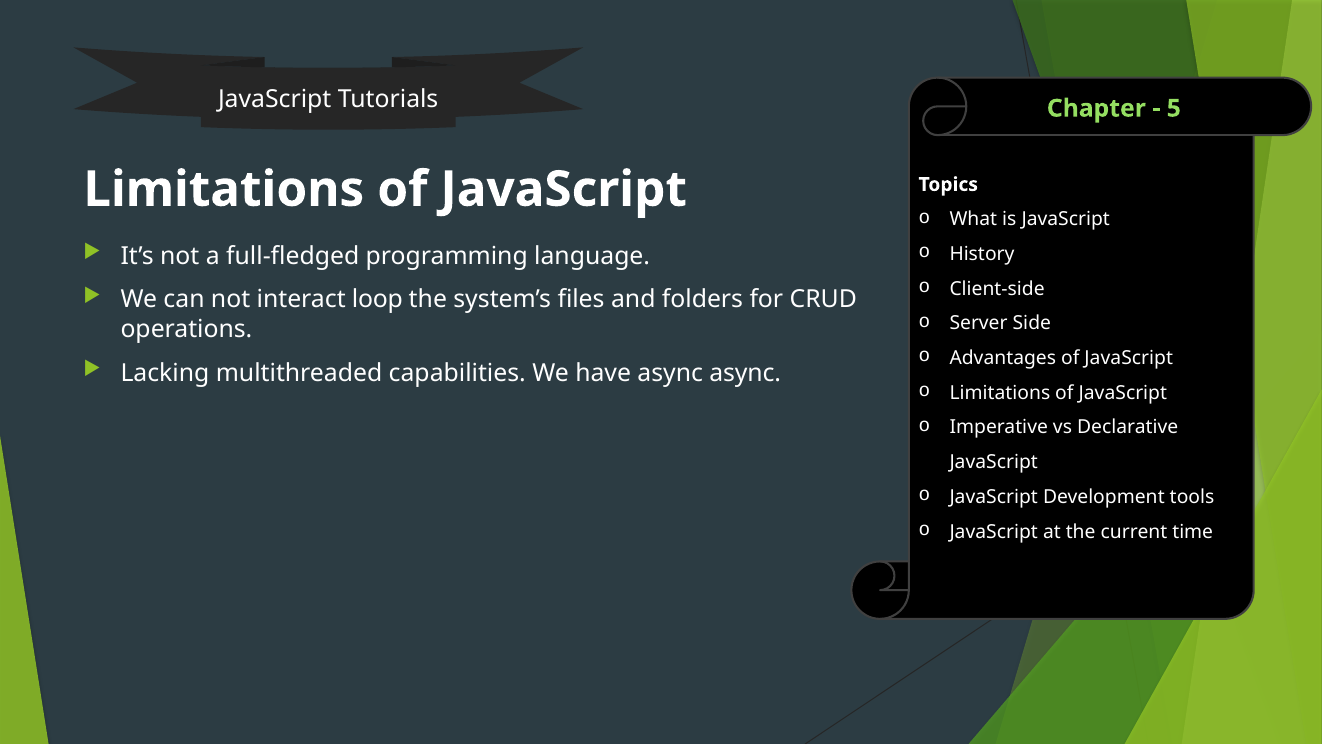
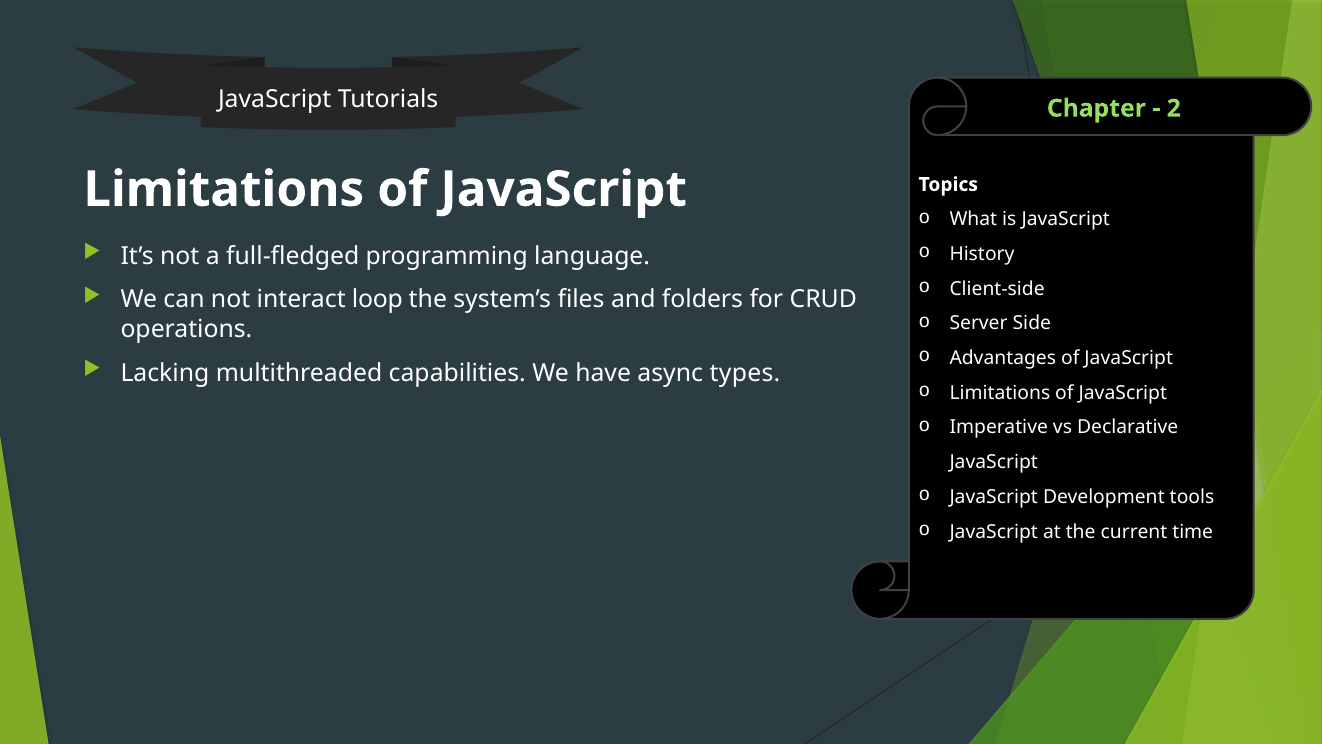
5: 5 -> 2
async async: async -> types
